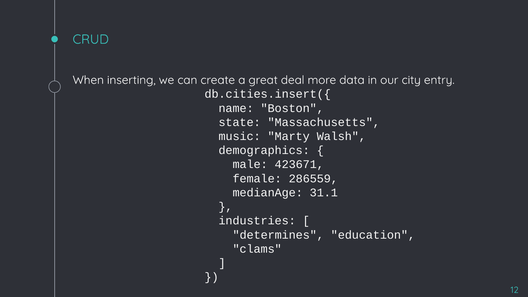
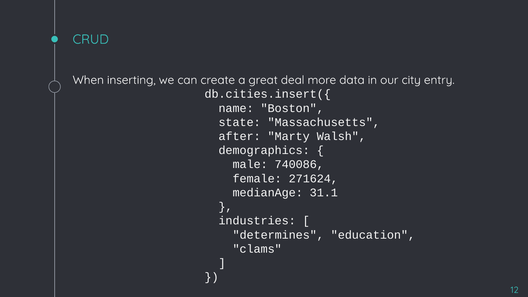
music: music -> after
423671: 423671 -> 740086
286559: 286559 -> 271624
